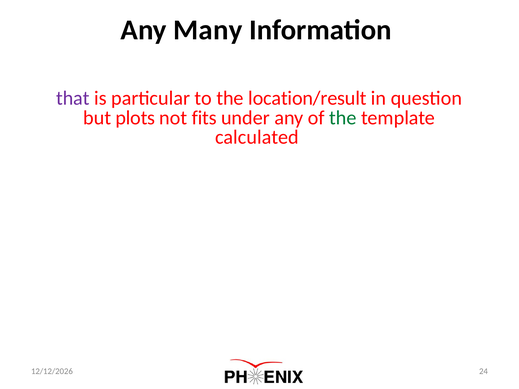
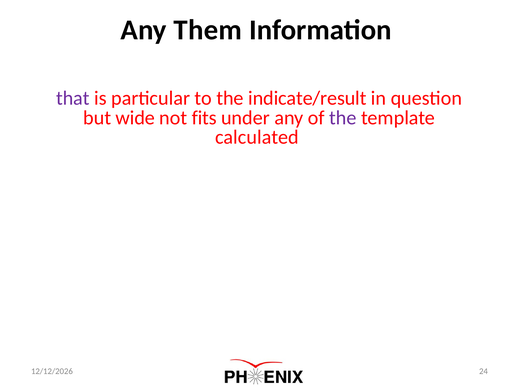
Many: Many -> Them
location/result: location/result -> indicate/result
plots: plots -> wide
the at (343, 118) colour: green -> purple
